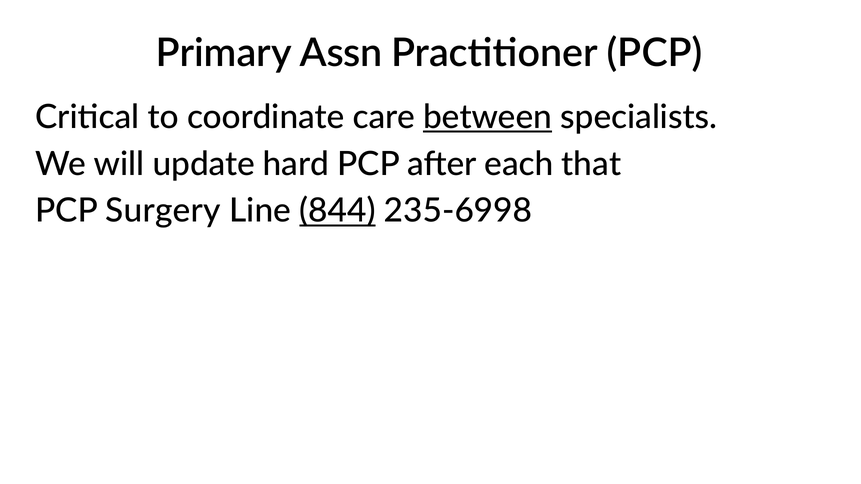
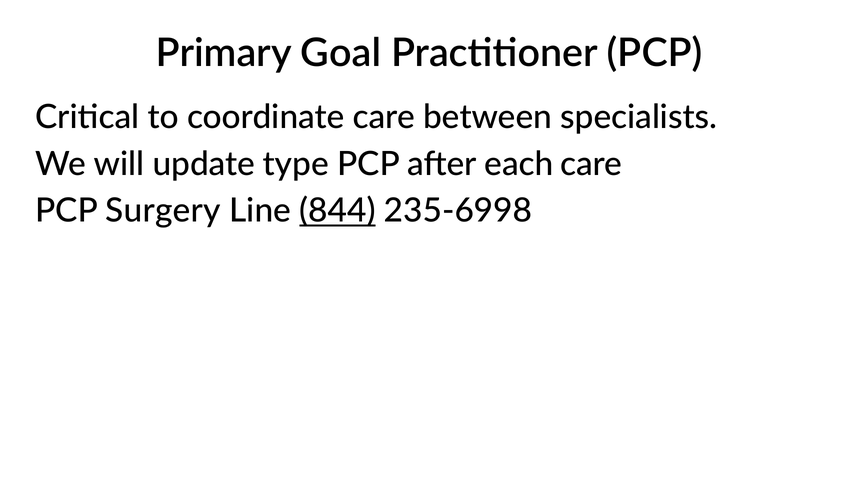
Assn: Assn -> Goal
between underline: present -> none
hard: hard -> type
each that: that -> care
